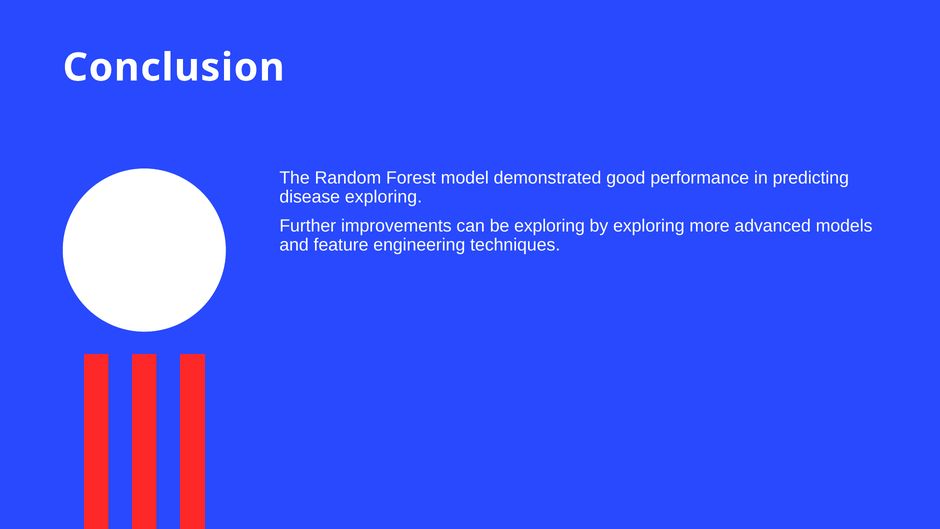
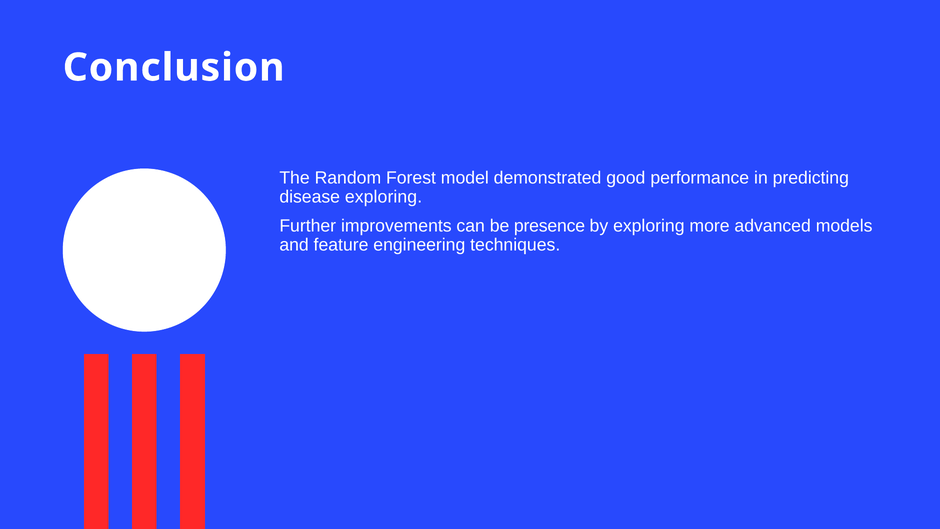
be exploring: exploring -> presence
